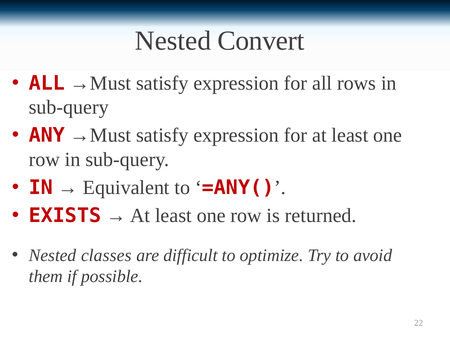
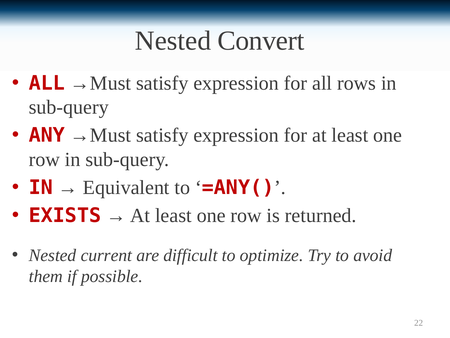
classes: classes -> current
